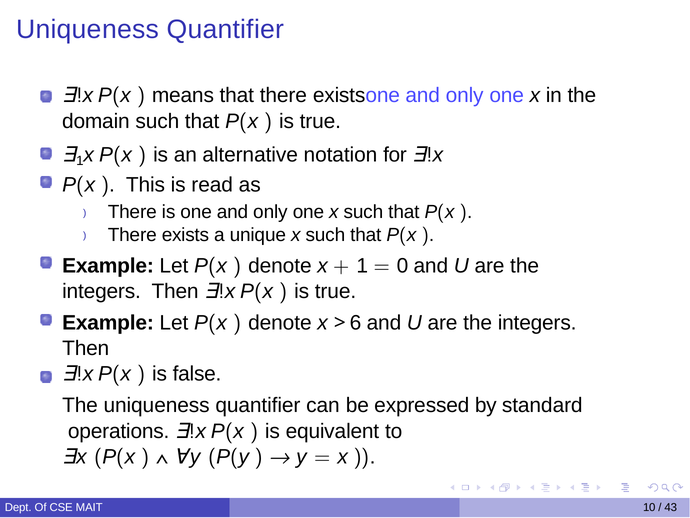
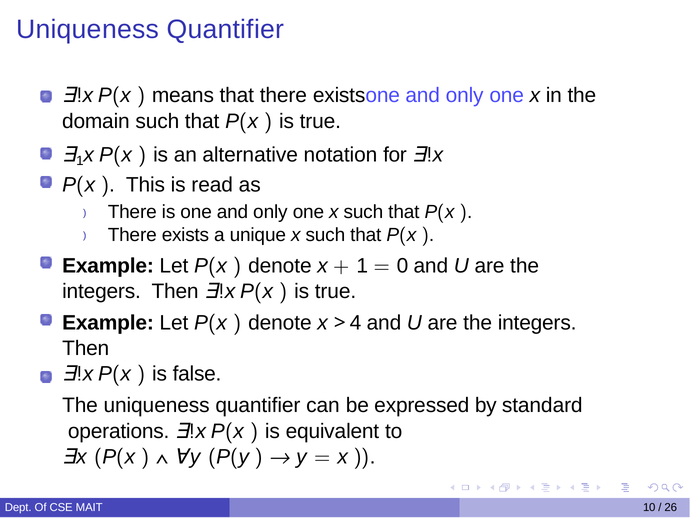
6: 6 -> 4
43: 43 -> 26
